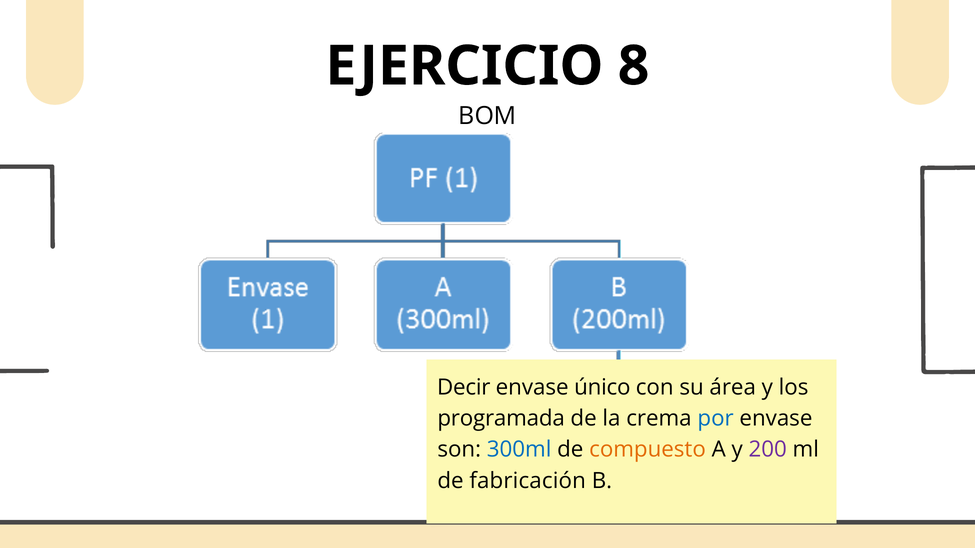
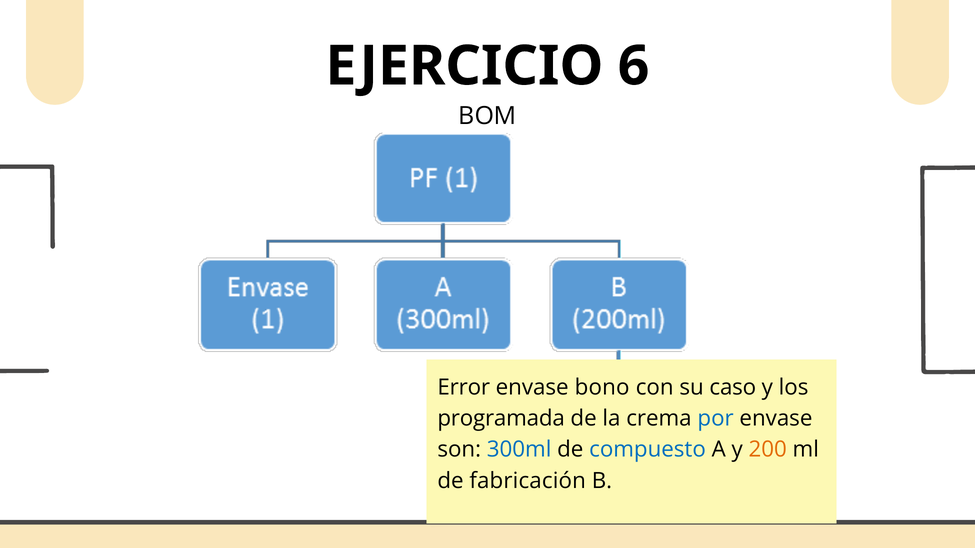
8: 8 -> 6
Decir: Decir -> Error
único: único -> bono
área: área -> caso
compuesto colour: orange -> blue
200 colour: purple -> orange
